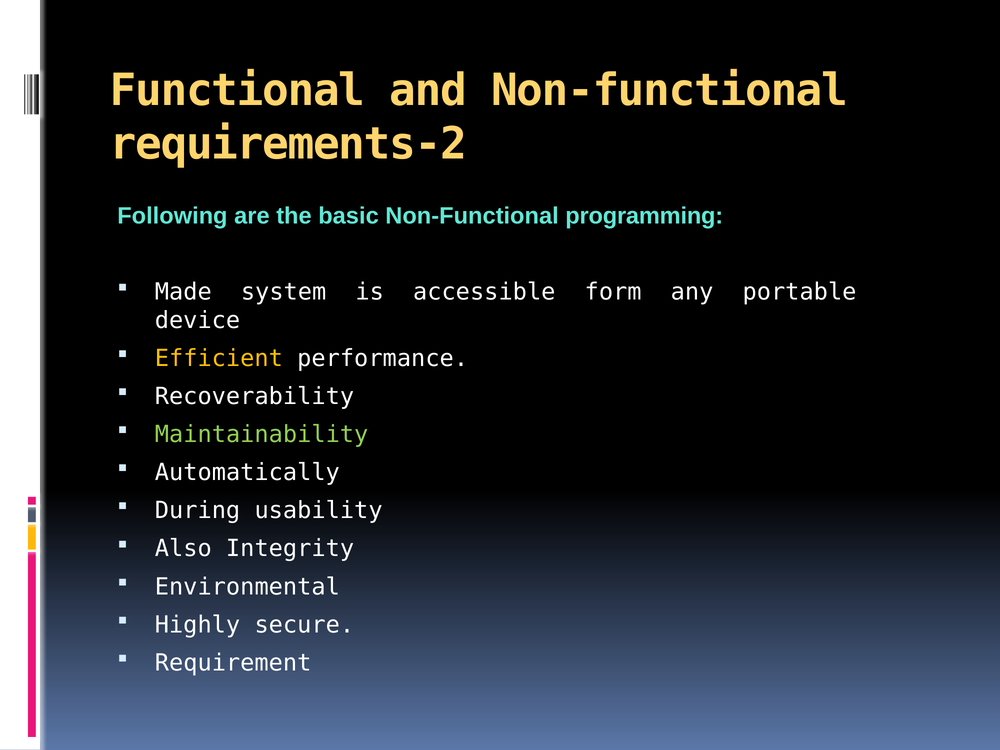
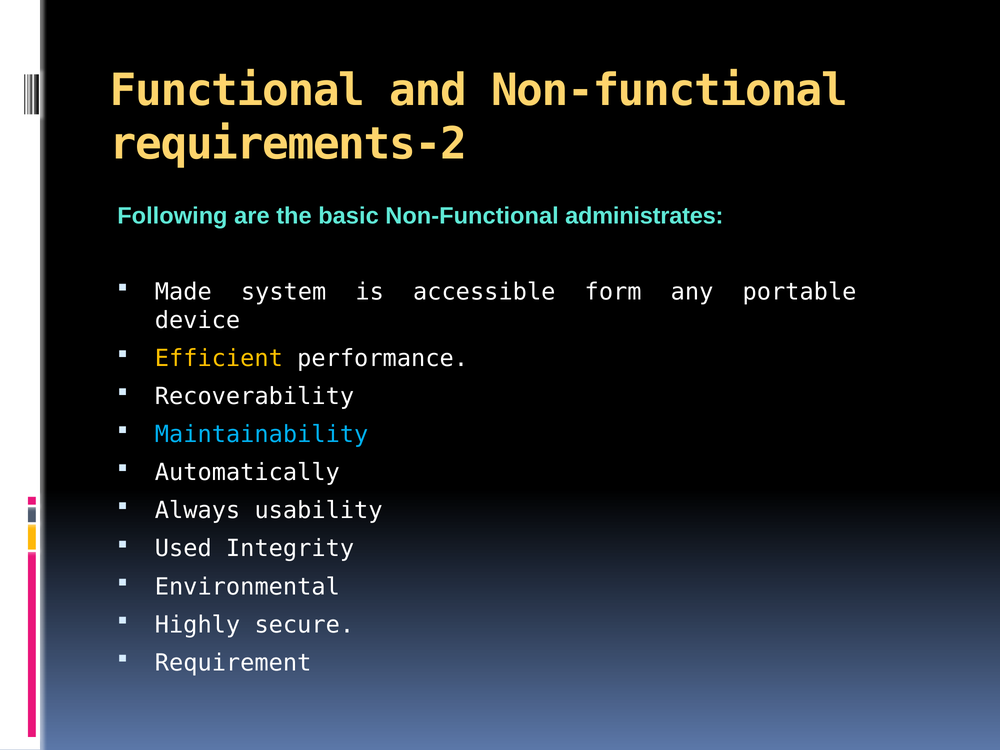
programming: programming -> administrates
Maintainability colour: light green -> light blue
During: During -> Always
Also: Also -> Used
